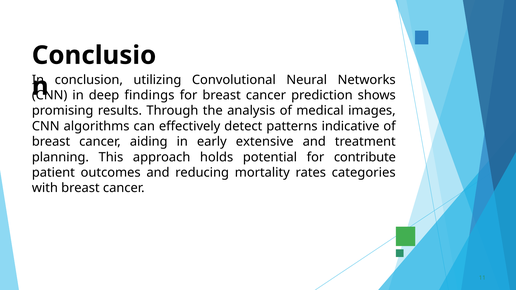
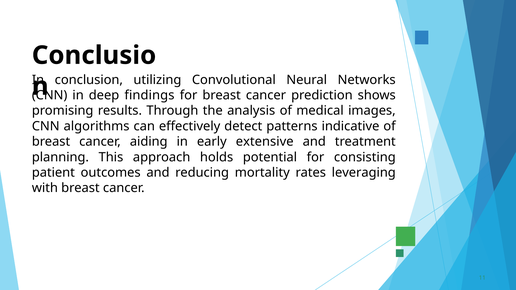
contribute: contribute -> consisting
categories: categories -> leveraging
